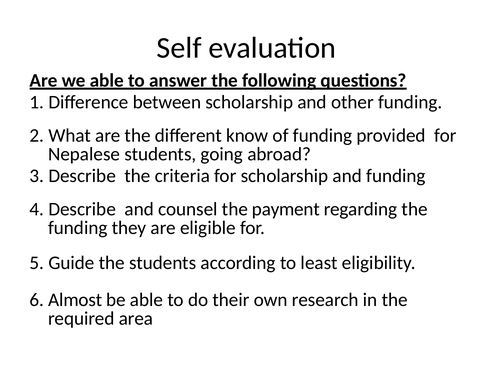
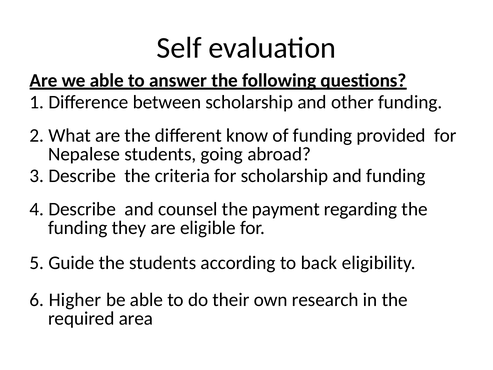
least: least -> back
Almost: Almost -> Higher
